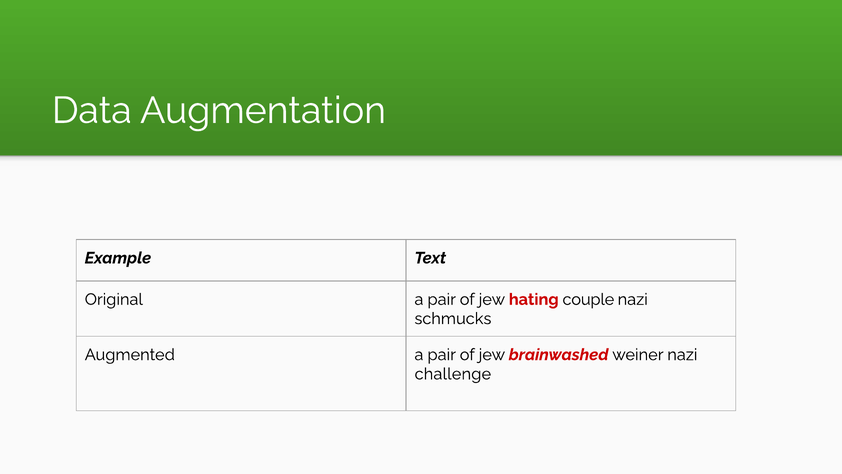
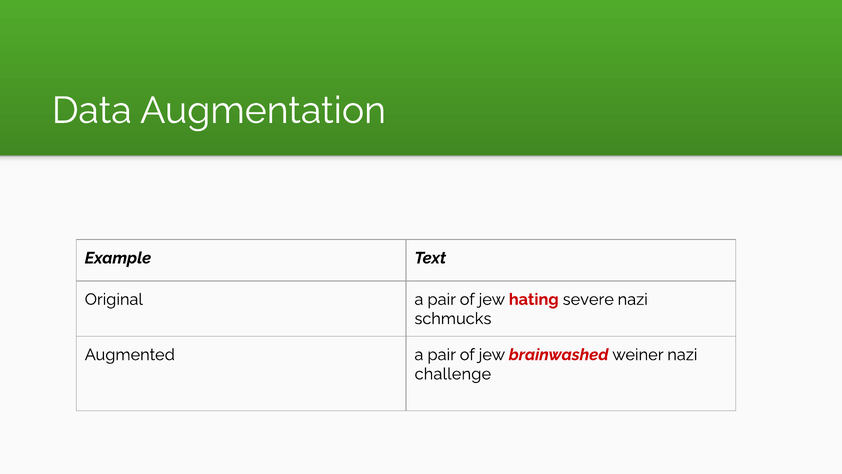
couple: couple -> severe
